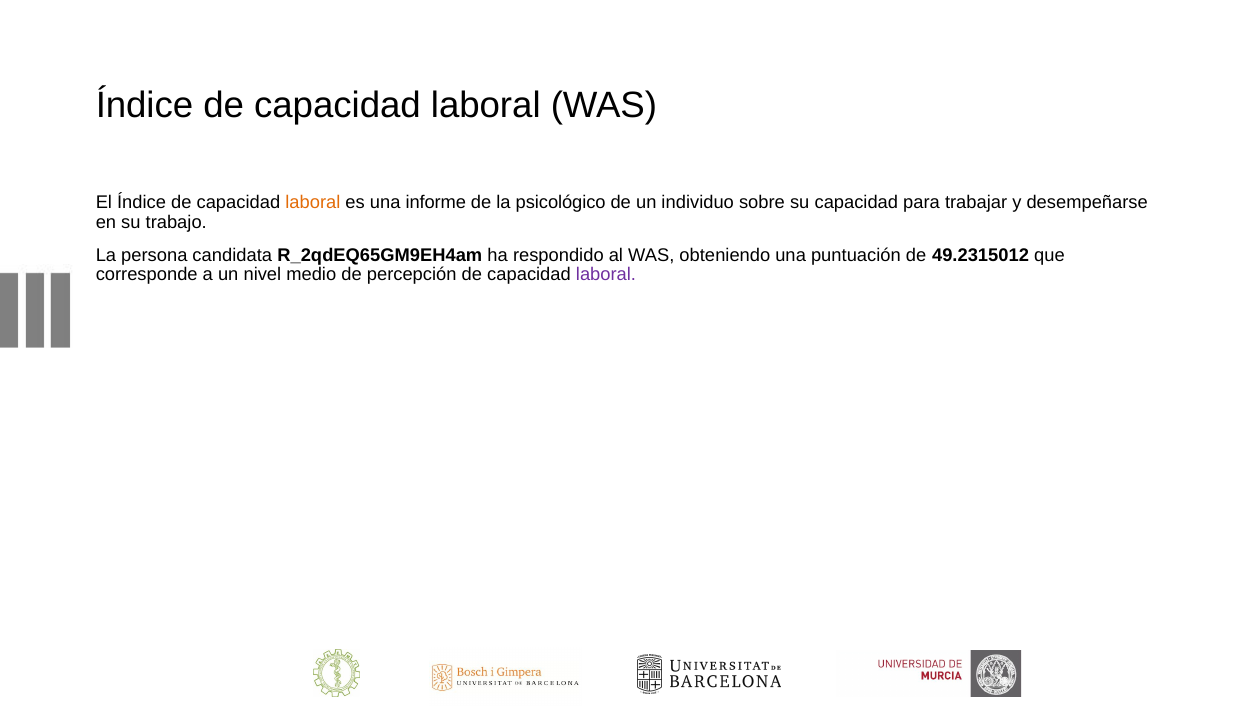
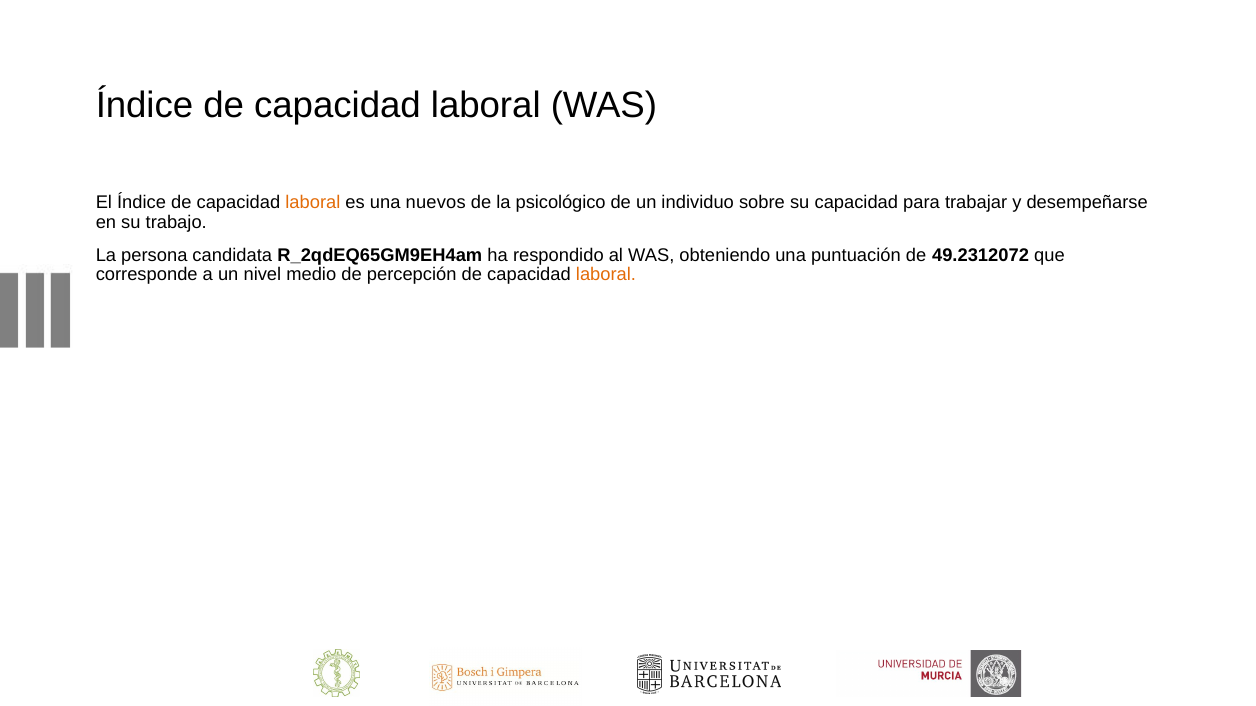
informe: informe -> nuevos
49.2315012: 49.2315012 -> 49.2312072
laboral at (606, 275) colour: purple -> orange
